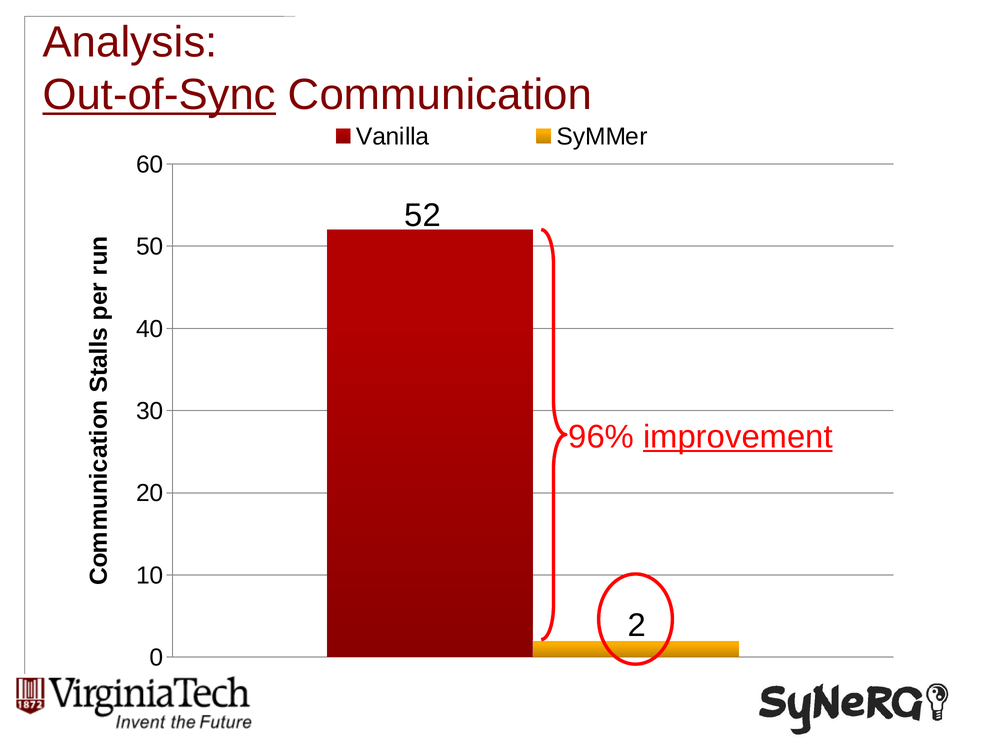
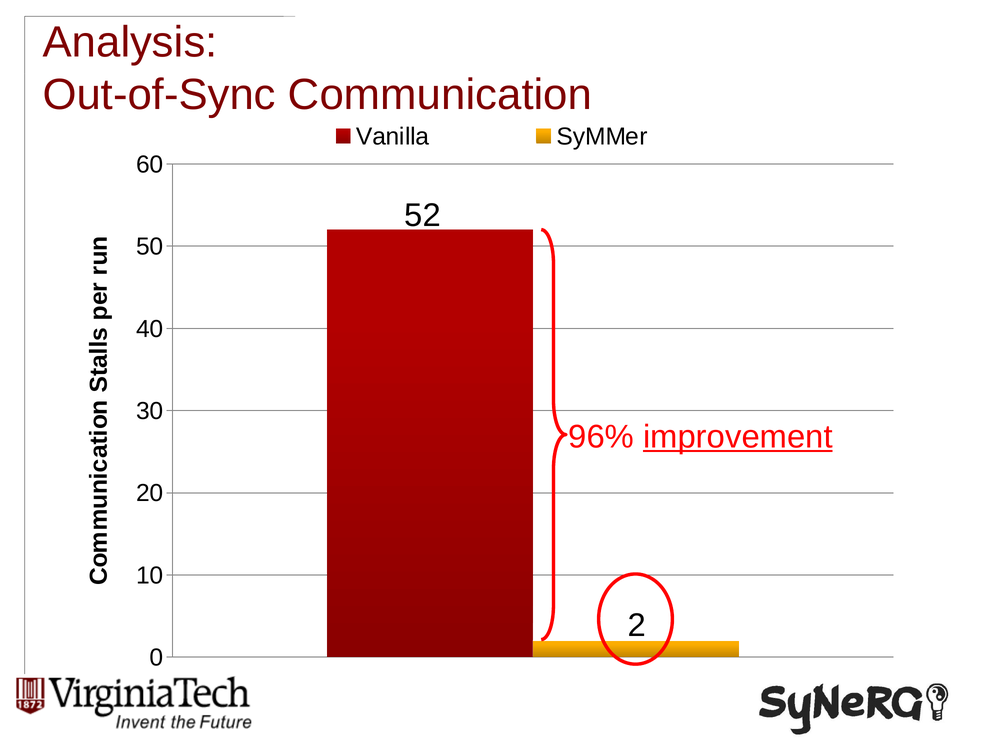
Out-of-Sync underline: present -> none
